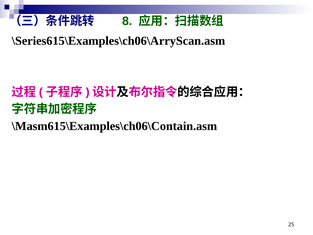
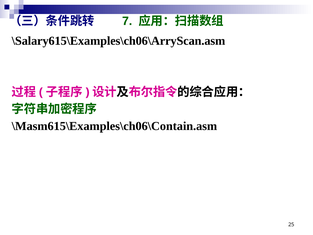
8: 8 -> 7
\Series615\Examples\ch06\ArryScan.asm: \Series615\Examples\ch06\ArryScan.asm -> \Salary615\Examples\ch06\ArryScan.asm
